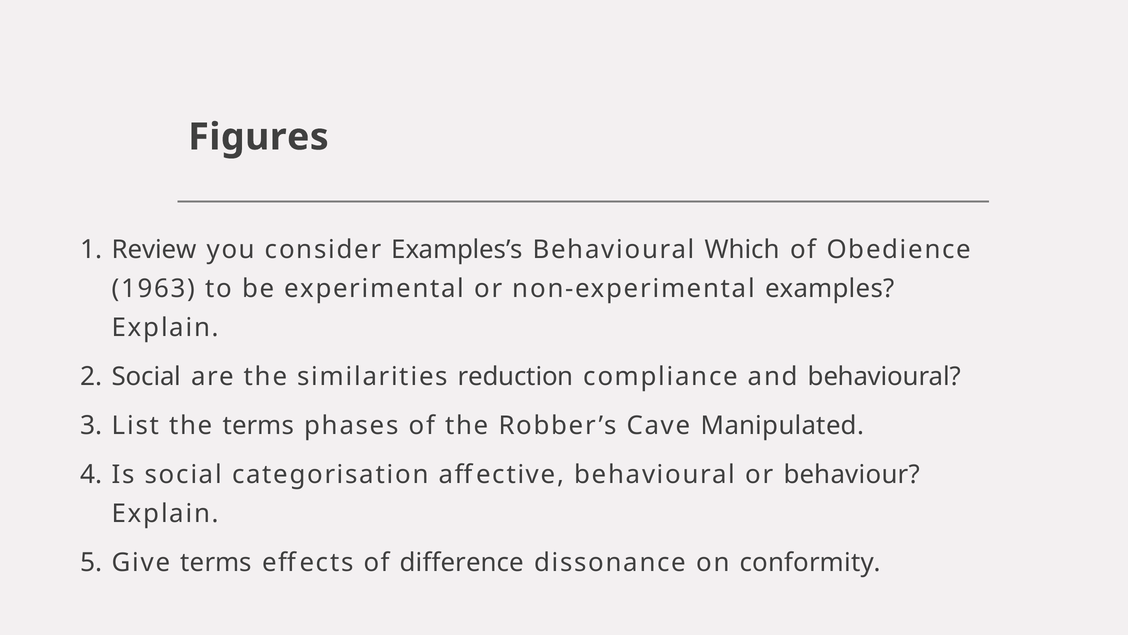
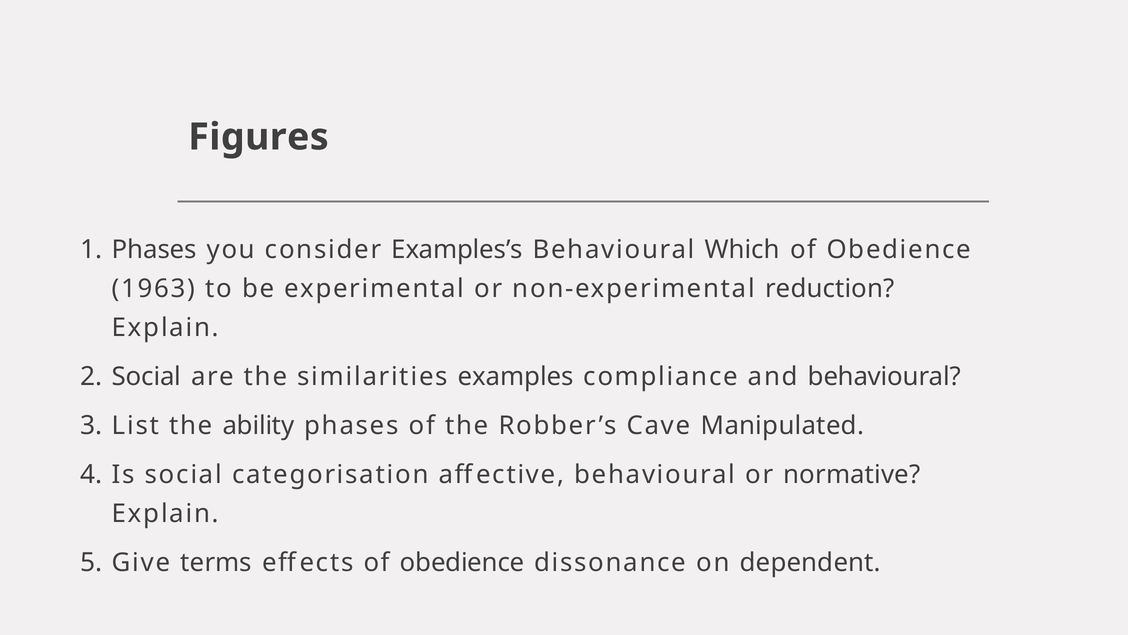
Review at (154, 249): Review -> Phases
examples: examples -> reduction
reduction: reduction -> examples
the terms: terms -> ability
behaviour: behaviour -> normative
effects of difference: difference -> obedience
conformity: conformity -> dependent
